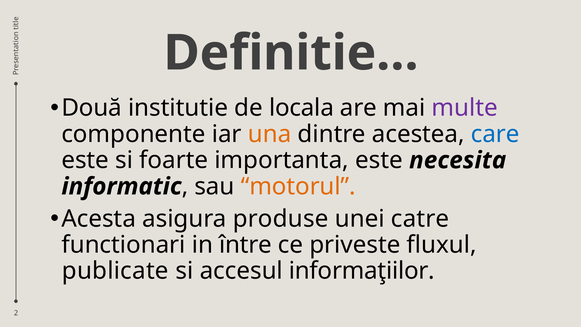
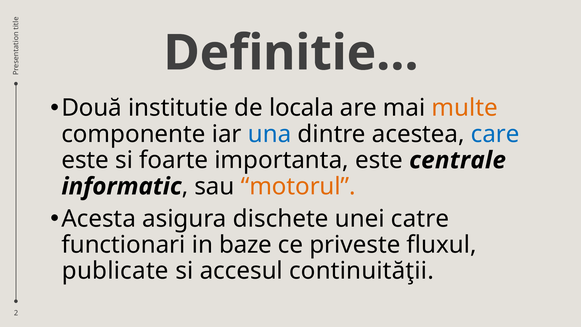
multe colour: purple -> orange
una colour: orange -> blue
necesita: necesita -> centrale
produse: produse -> dischete
între: între -> baze
informaţiilor: informaţiilor -> continuităţii
